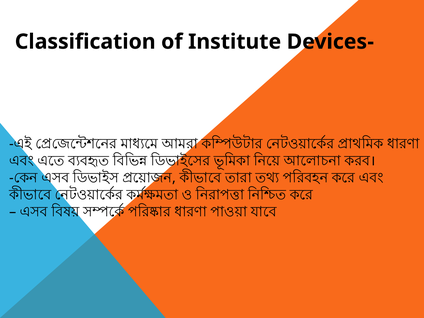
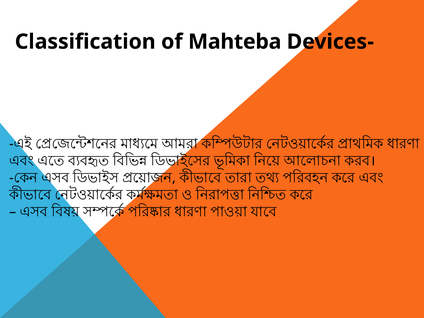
Institute: Institute -> Mahteba
